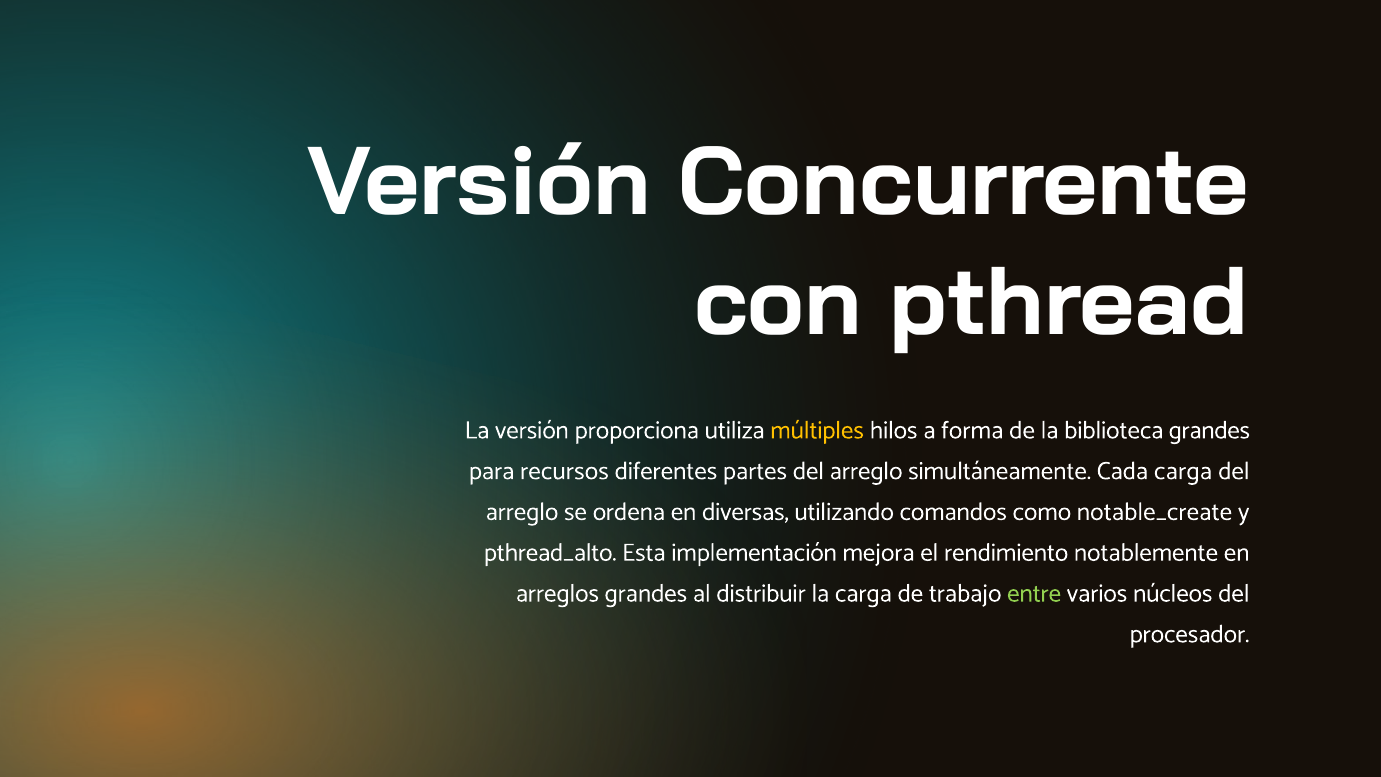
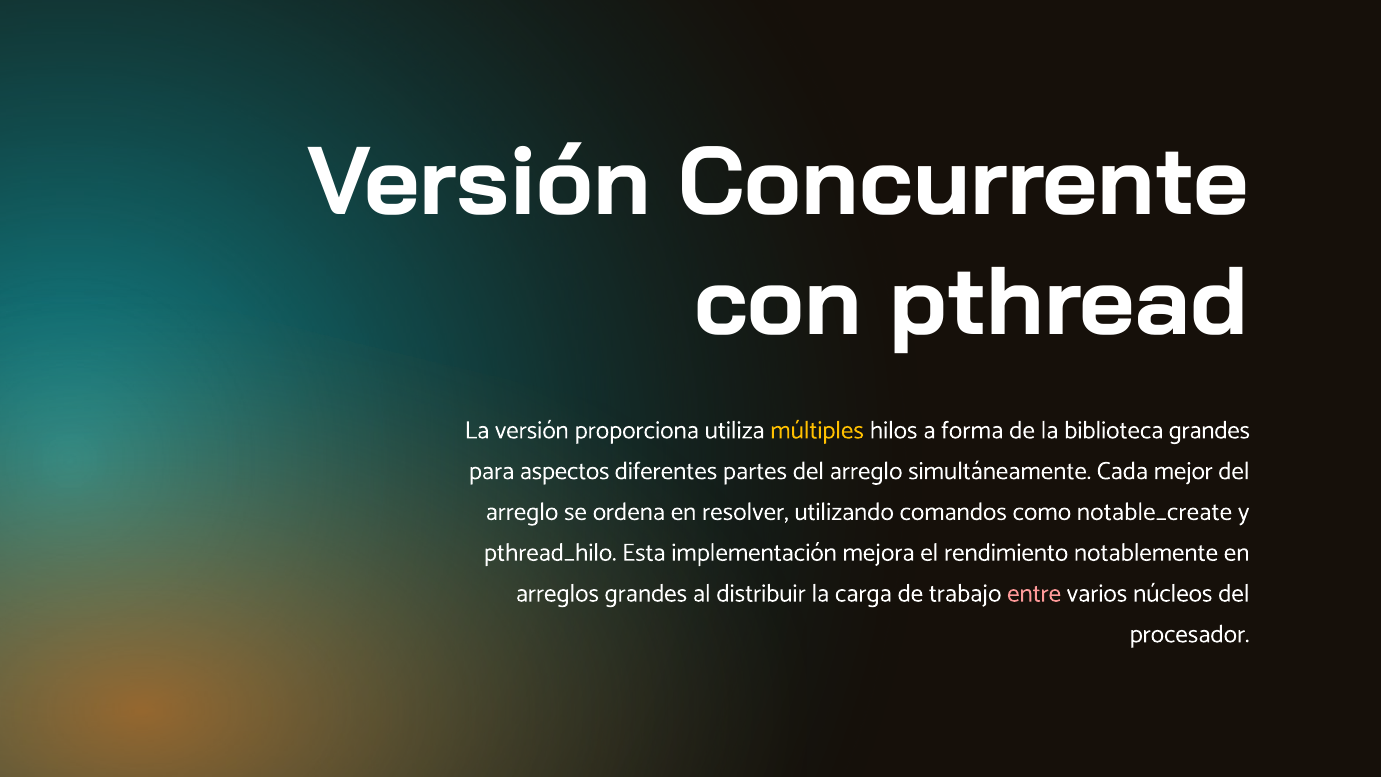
recursos: recursos -> aspectos
Cada carga: carga -> mejor
diversas: diversas -> resolver
pthread_alto: pthread_alto -> pthread_hilo
entre colour: light green -> pink
